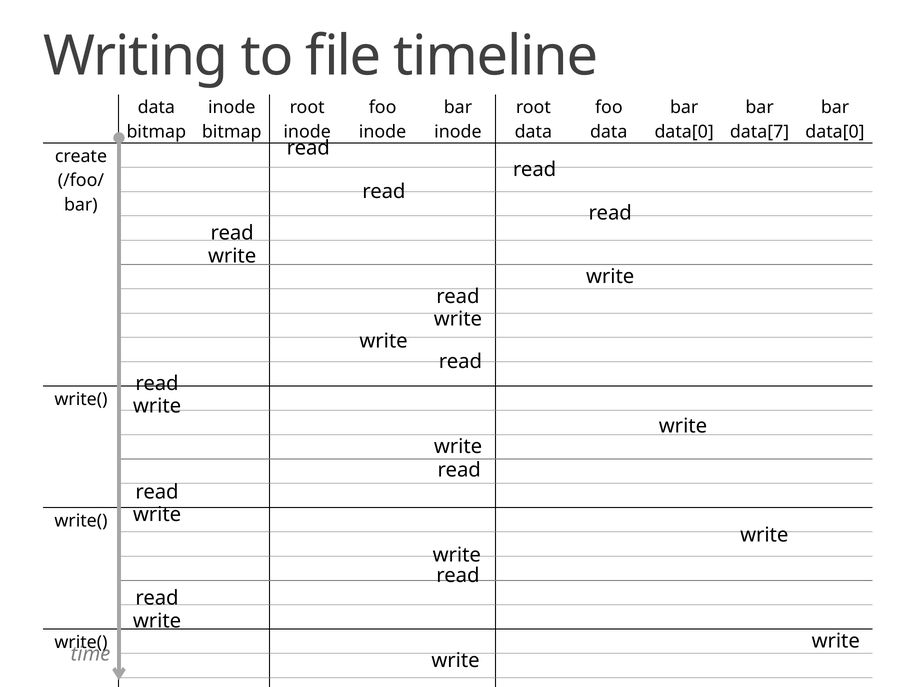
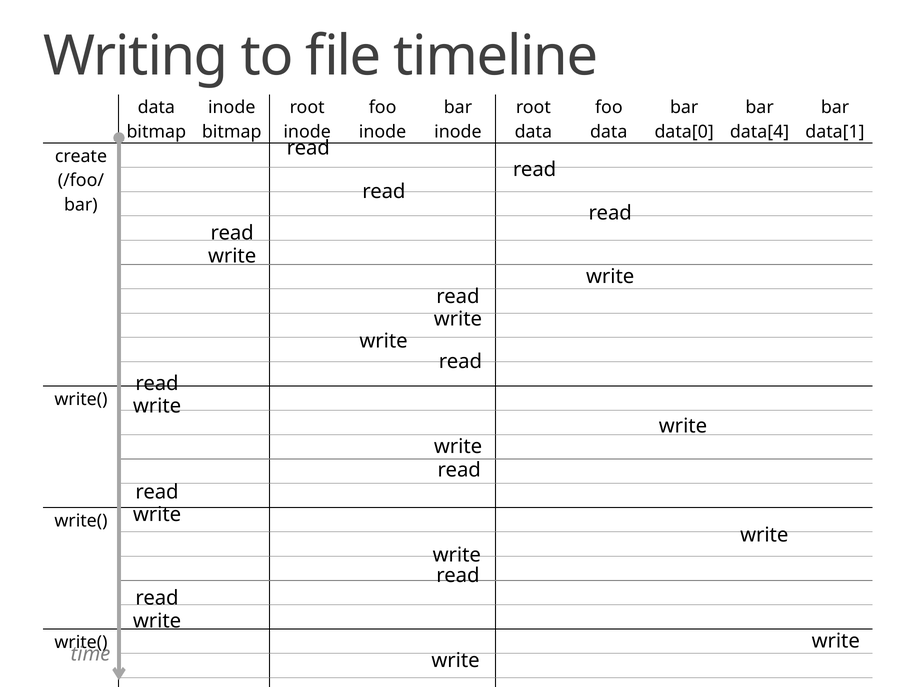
data[7: data[7 -> data[4
data[0 at (835, 132): data[0 -> data[1
